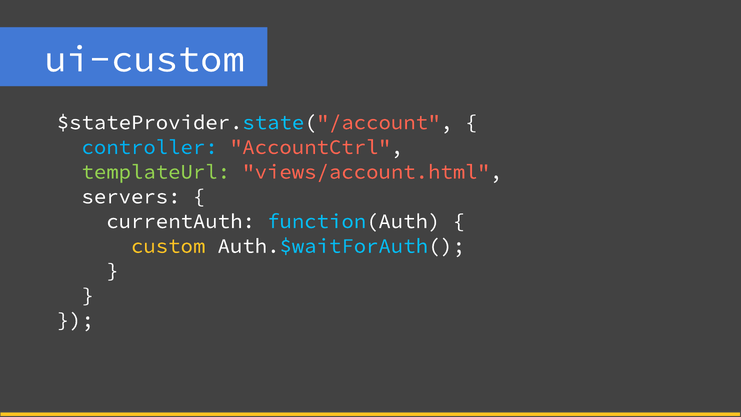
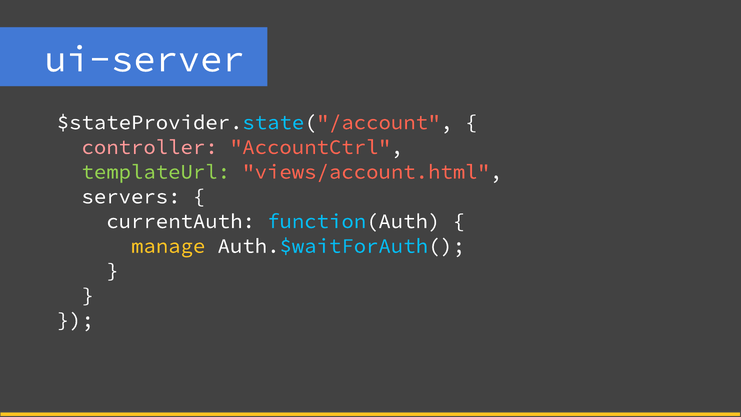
ui-custom: ui-custom -> ui-server
controller colour: light blue -> pink
custom: custom -> manage
